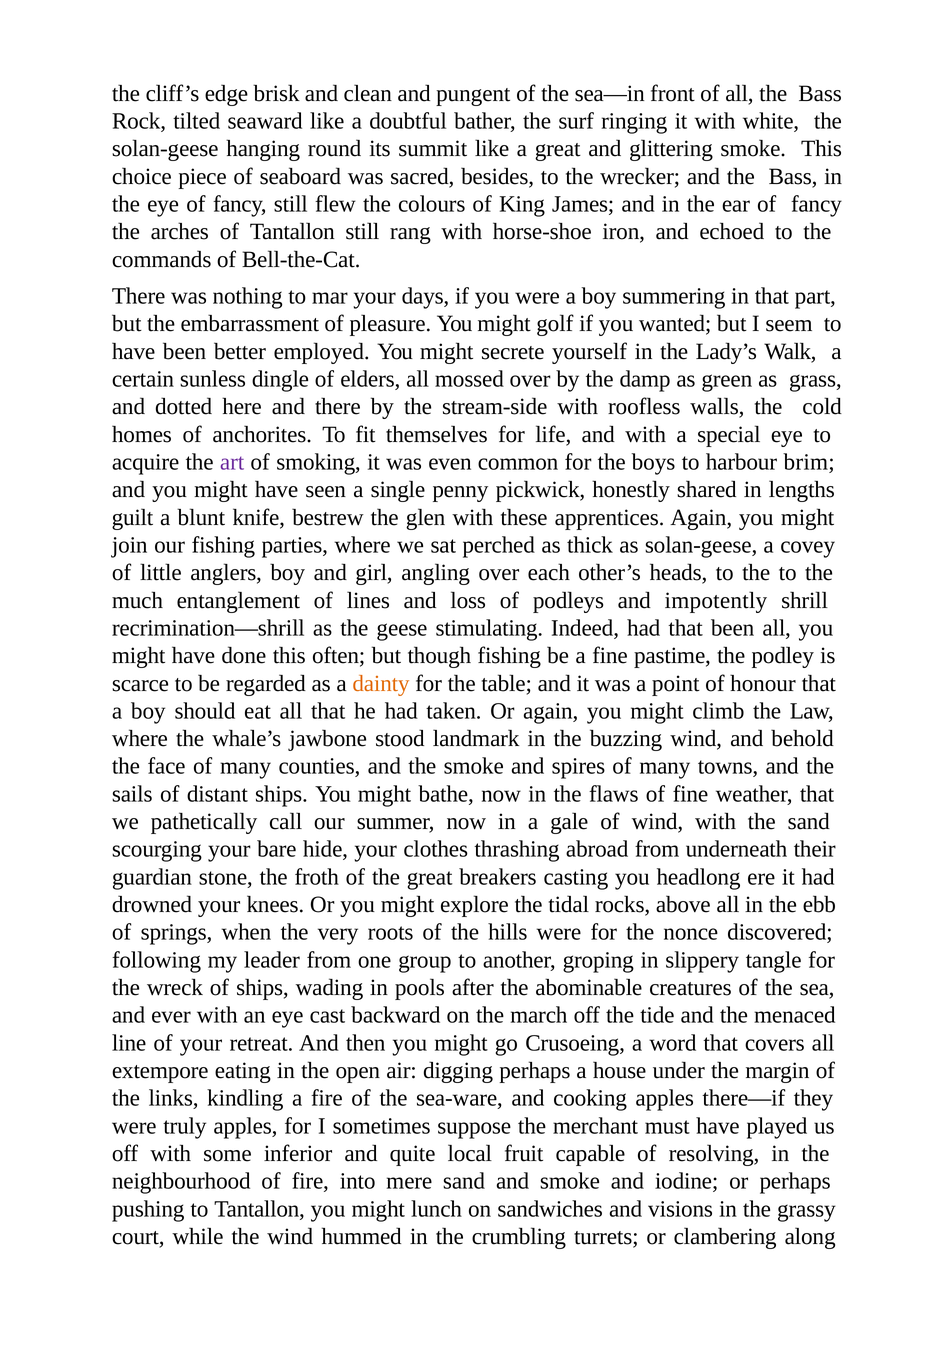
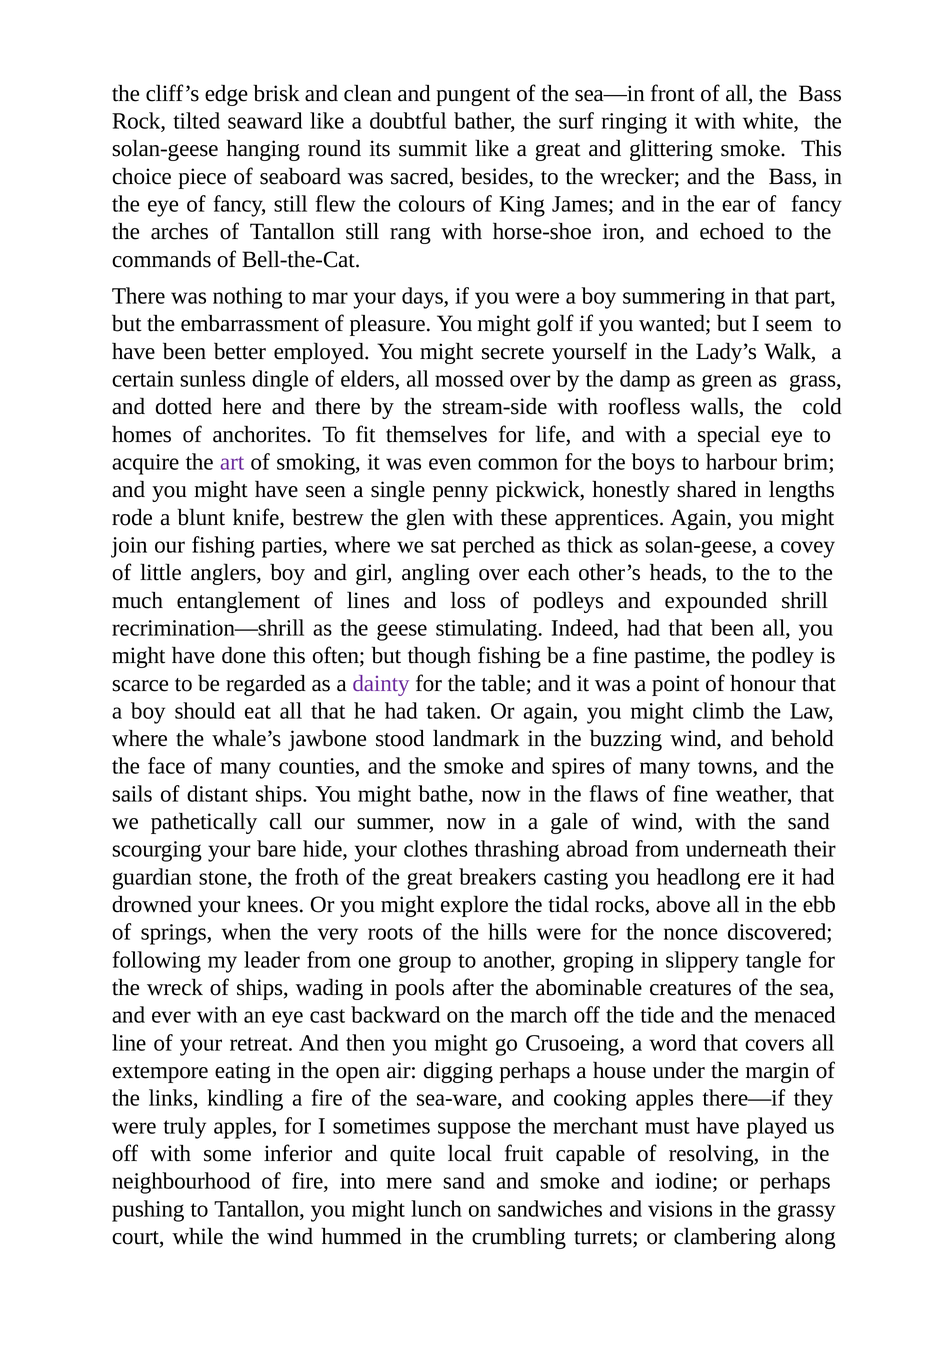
guilt: guilt -> rode
impotently: impotently -> expounded
dainty colour: orange -> purple
